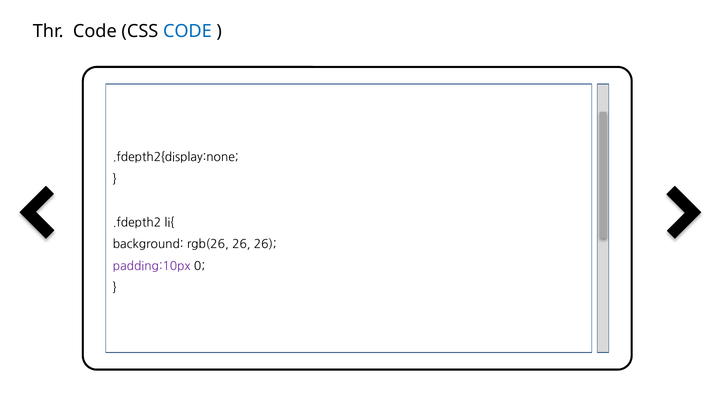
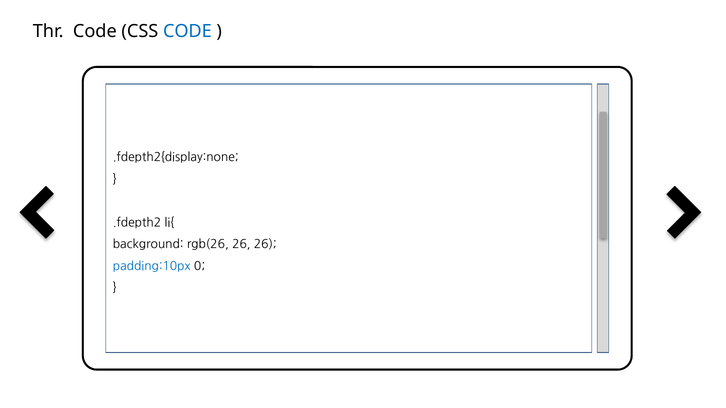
padding:10px colour: purple -> blue
